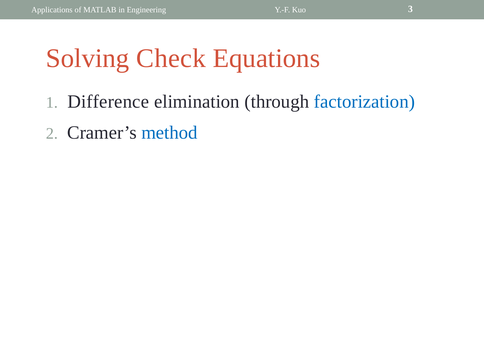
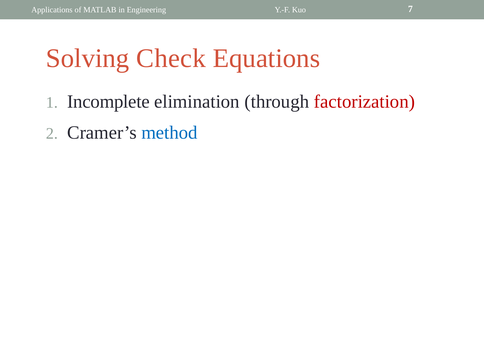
3: 3 -> 7
Difference: Difference -> Incomplete
factorization colour: blue -> red
